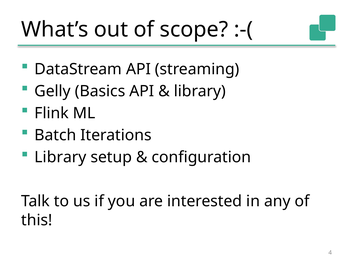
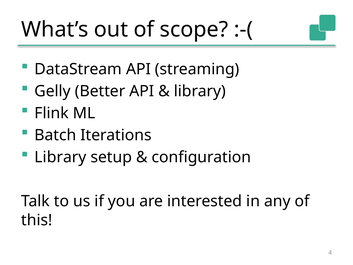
Basics: Basics -> Better
